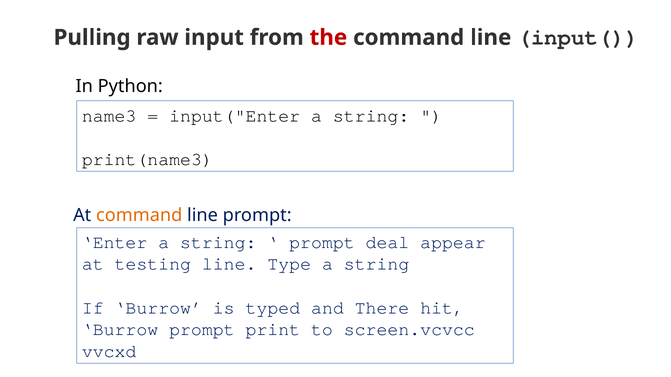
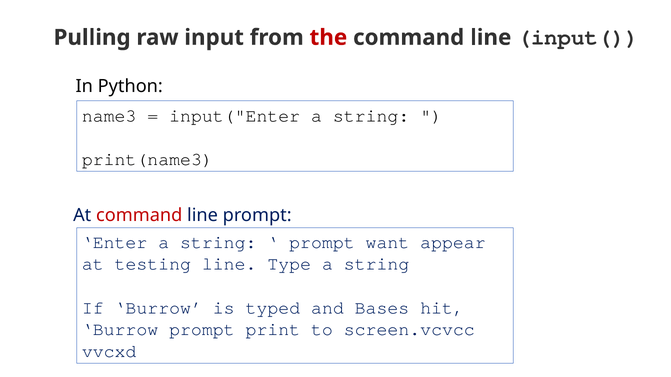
command at (139, 215) colour: orange -> red
deal: deal -> want
There: There -> Bases
